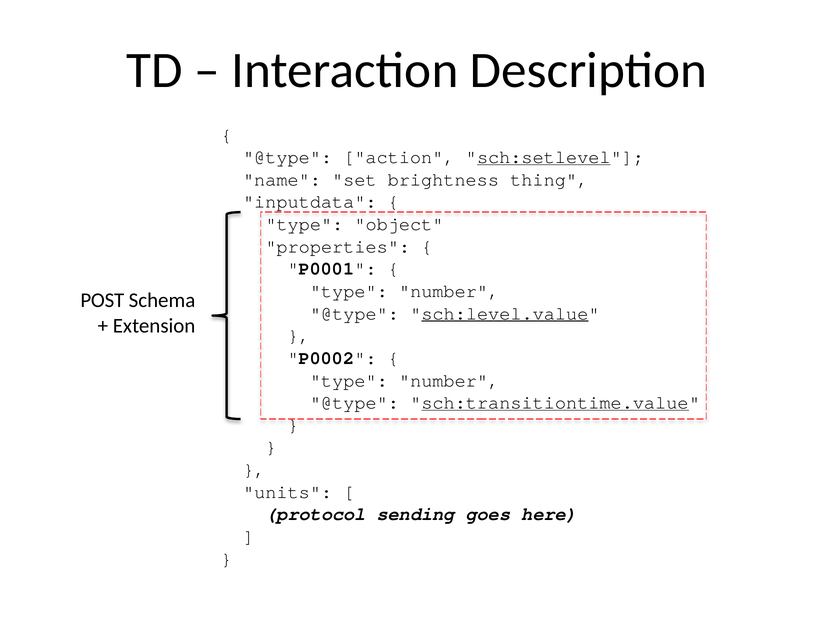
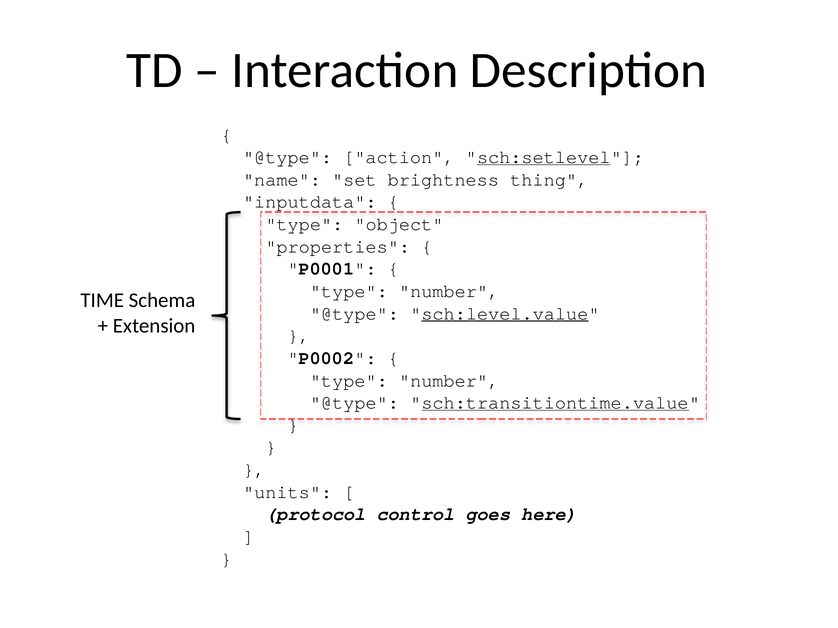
POST: POST -> TIME
sending: sending -> control
